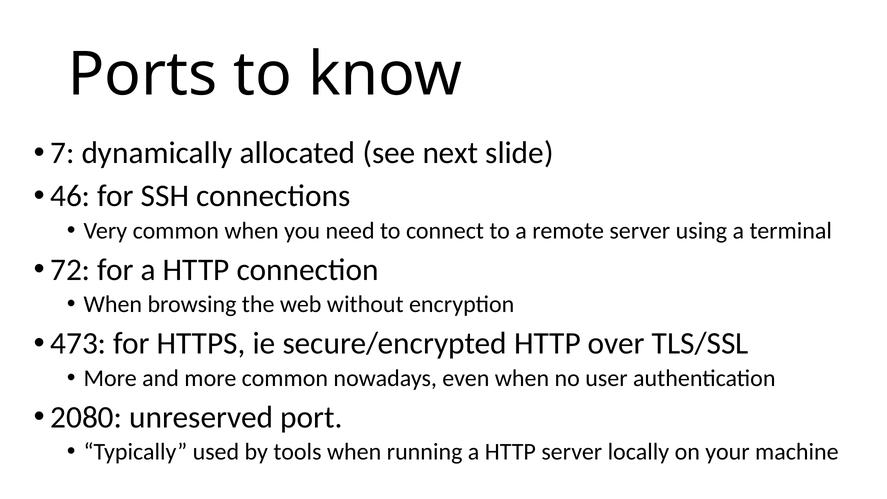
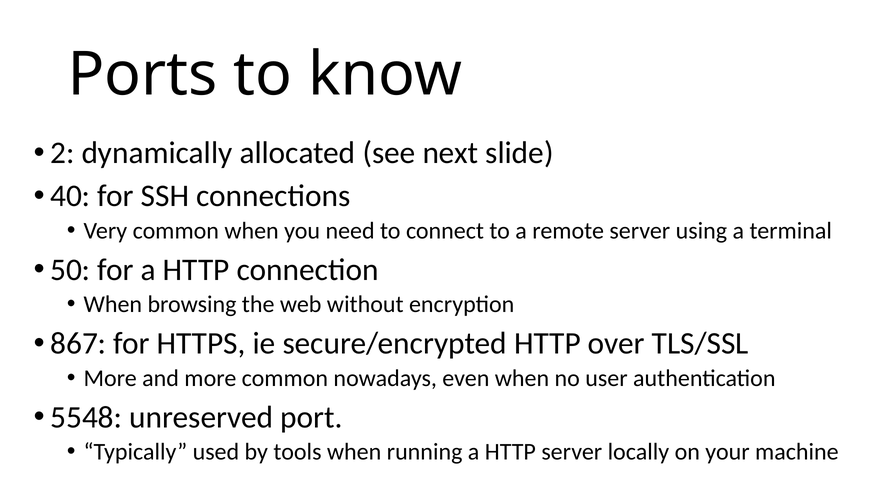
7: 7 -> 2
46: 46 -> 40
72: 72 -> 50
473: 473 -> 867
2080: 2080 -> 5548
